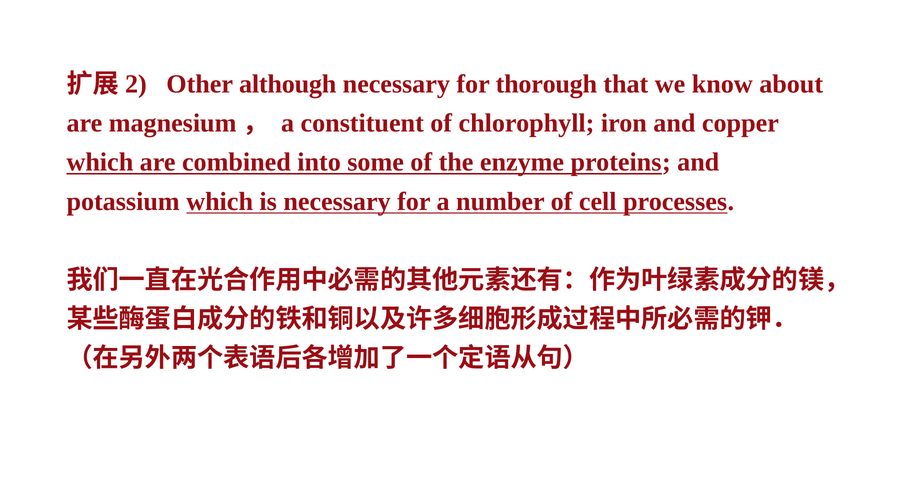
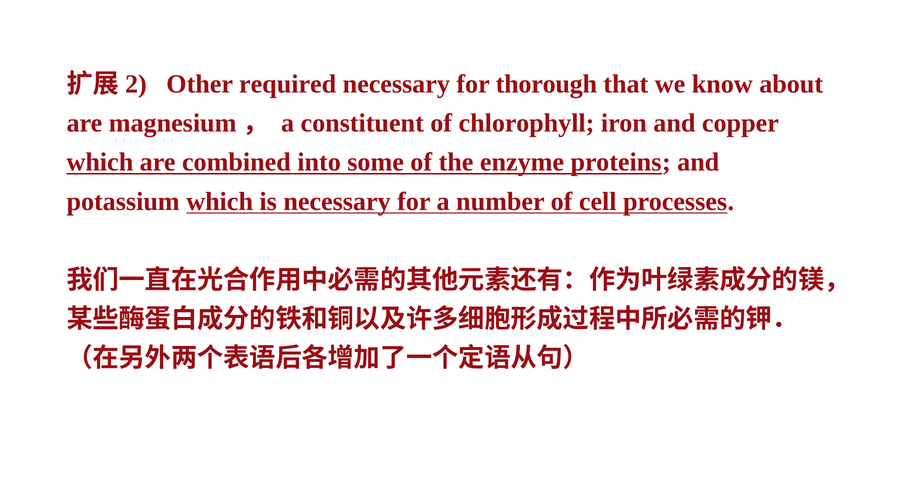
although: although -> required
